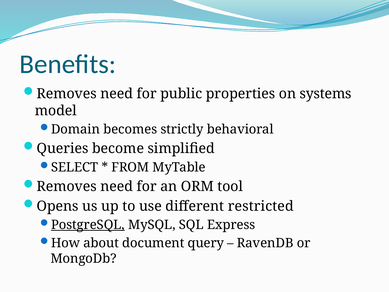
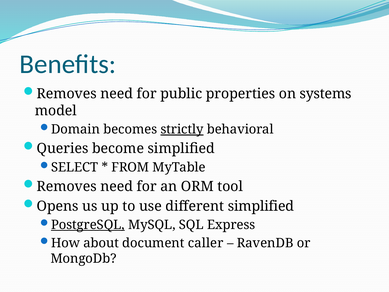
strictly underline: none -> present
different restricted: restricted -> simplified
query: query -> caller
